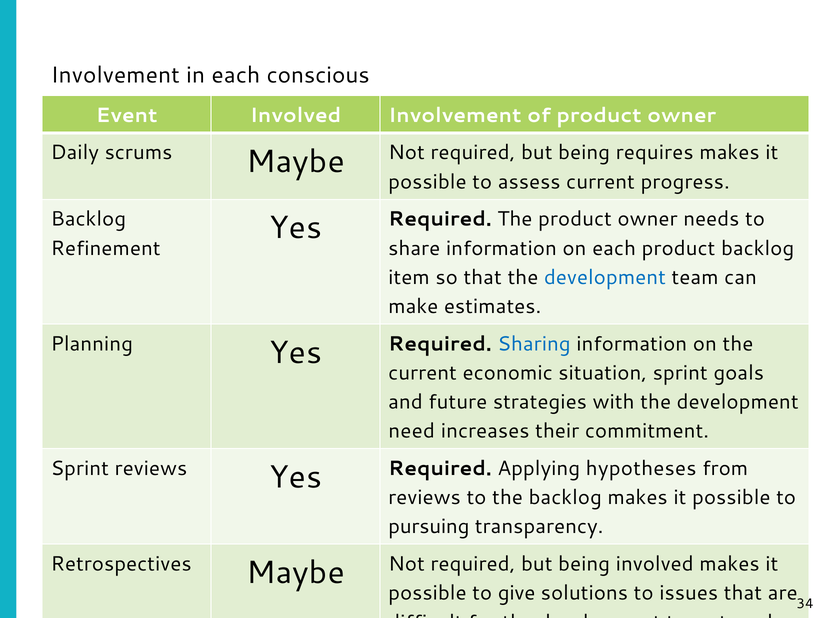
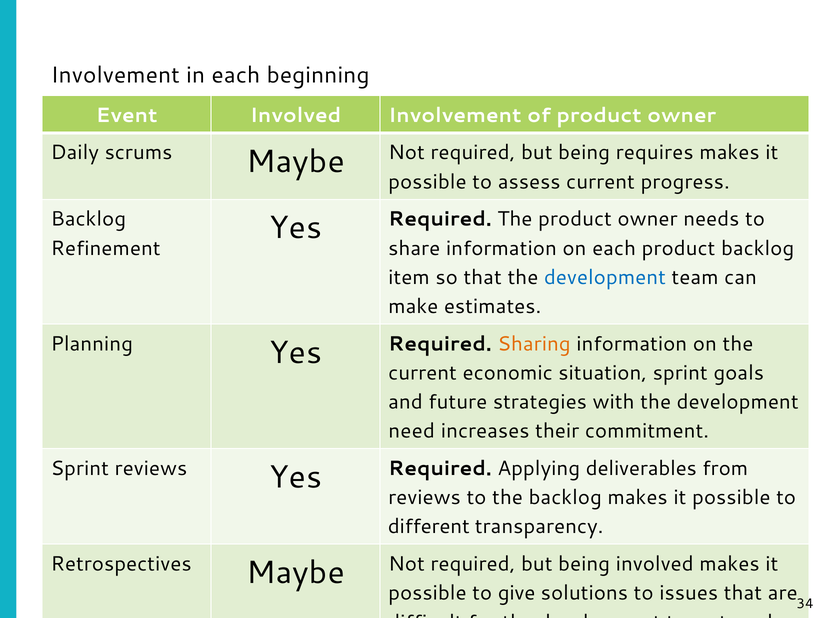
conscious: conscious -> beginning
Sharing colour: blue -> orange
hypotheses: hypotheses -> deliverables
pursuing: pursuing -> different
